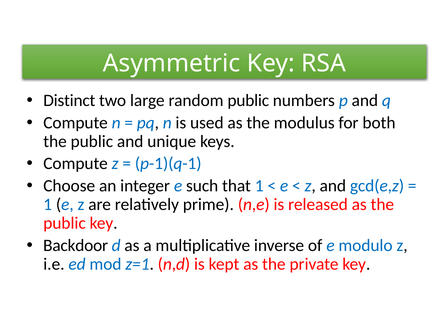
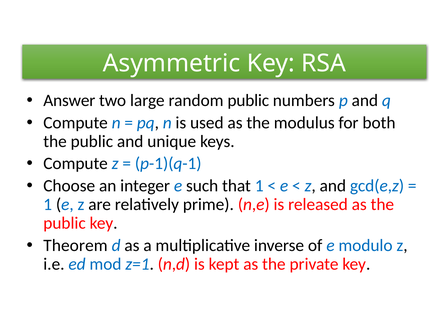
Distinct: Distinct -> Answer
Backdoor: Backdoor -> Theorem
